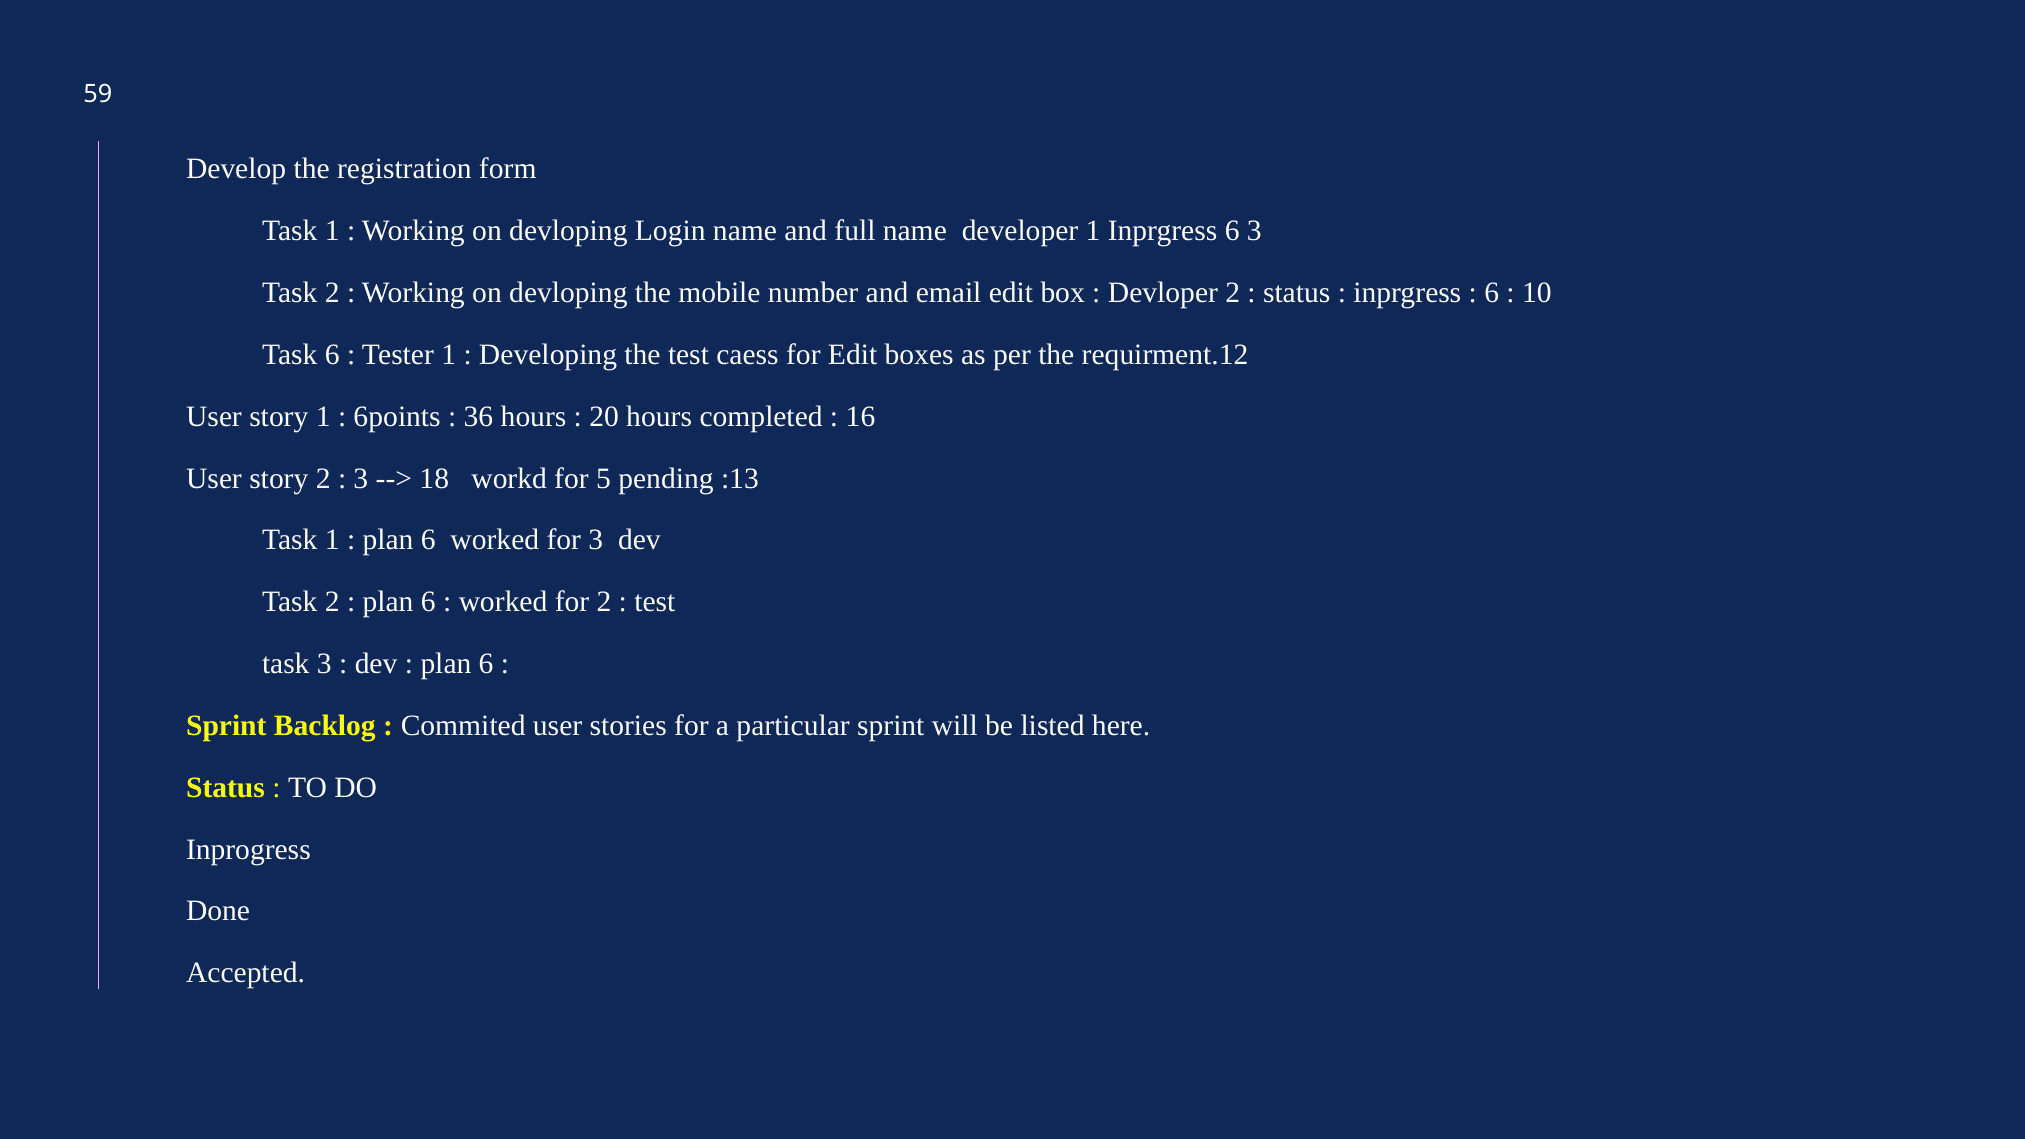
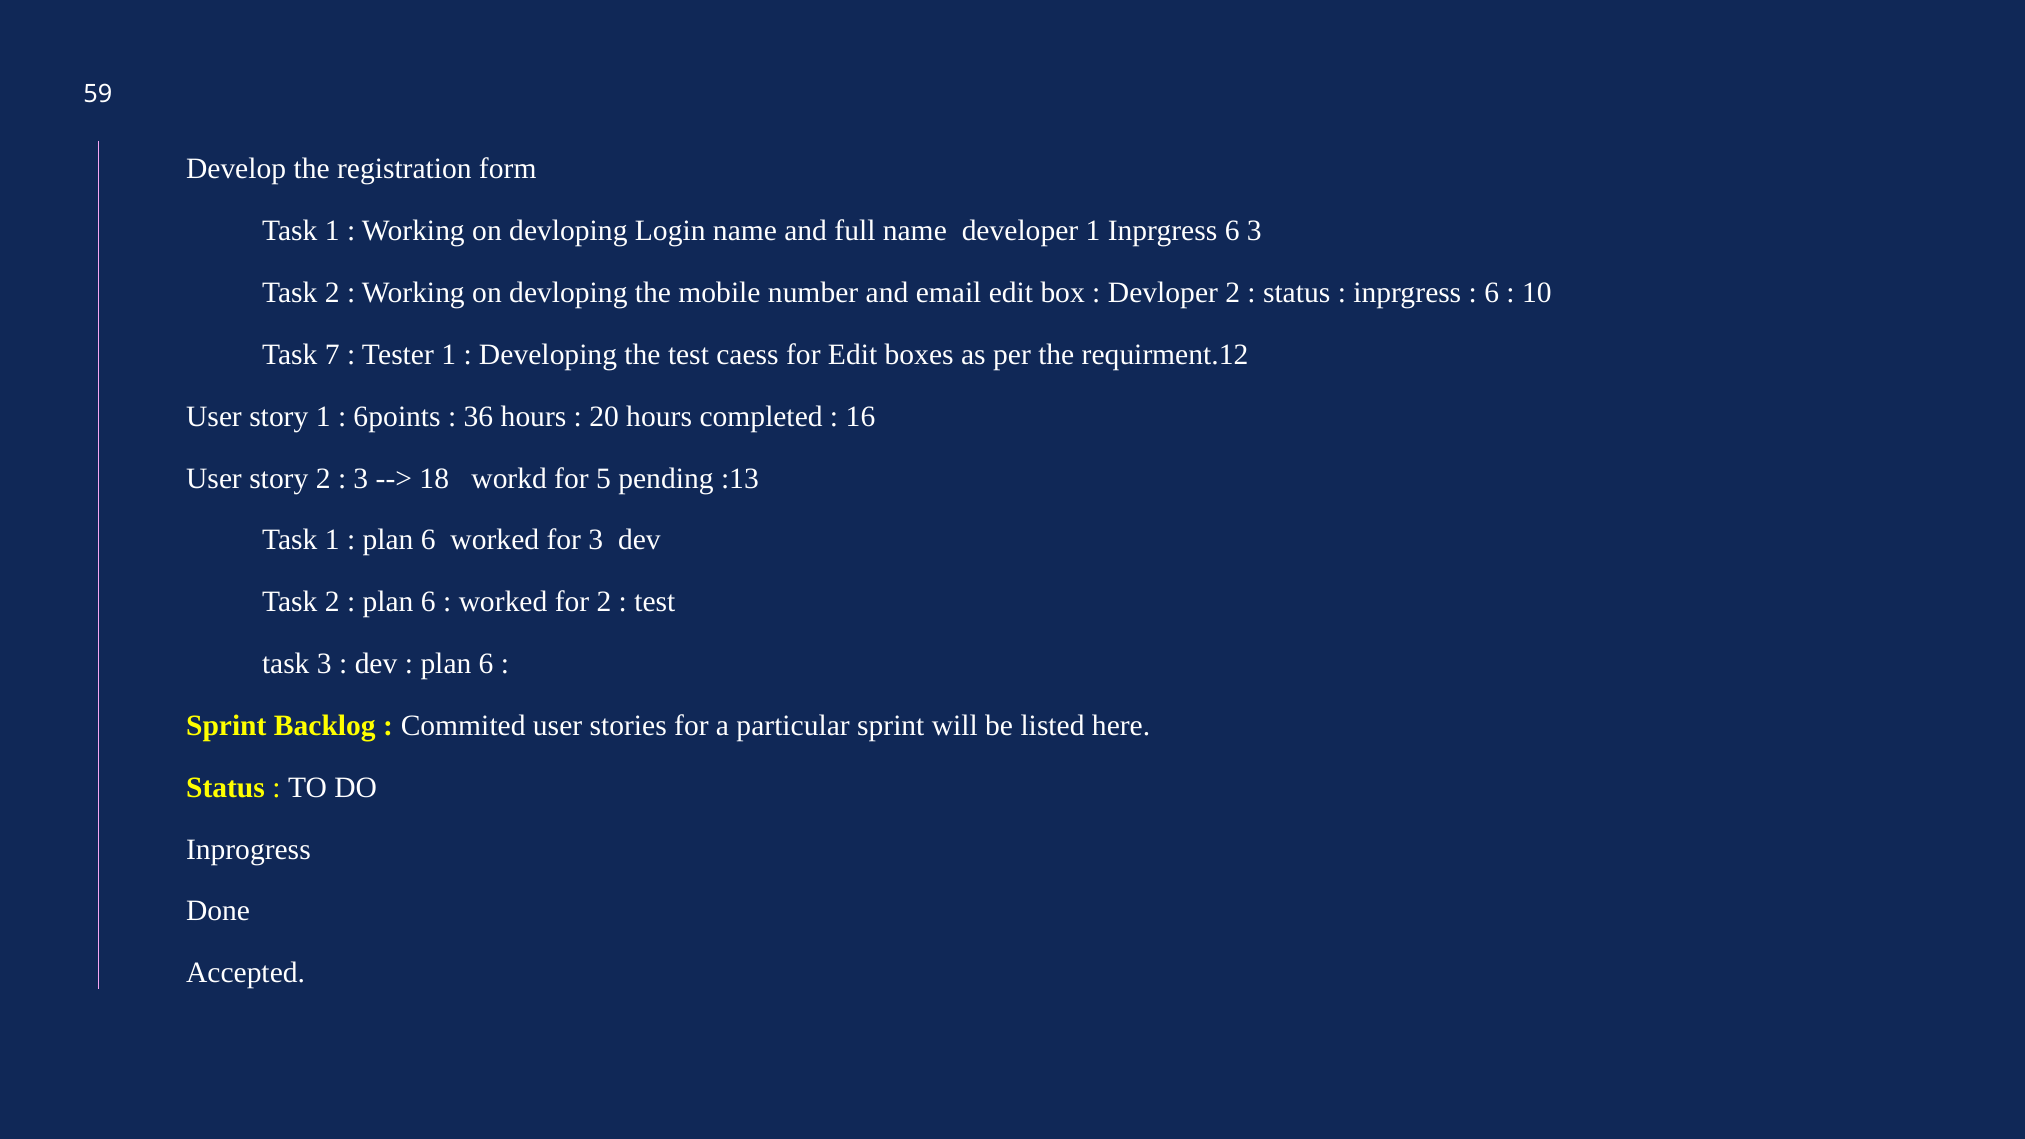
Task 6: 6 -> 7
